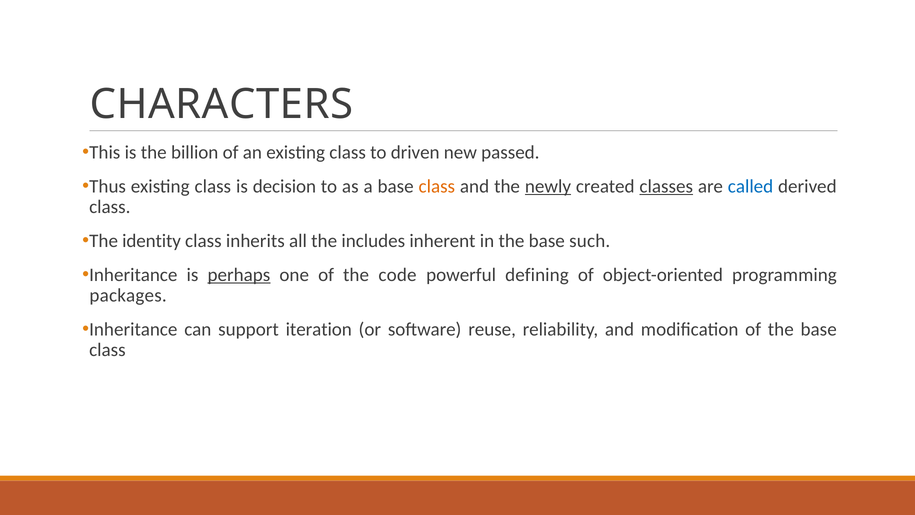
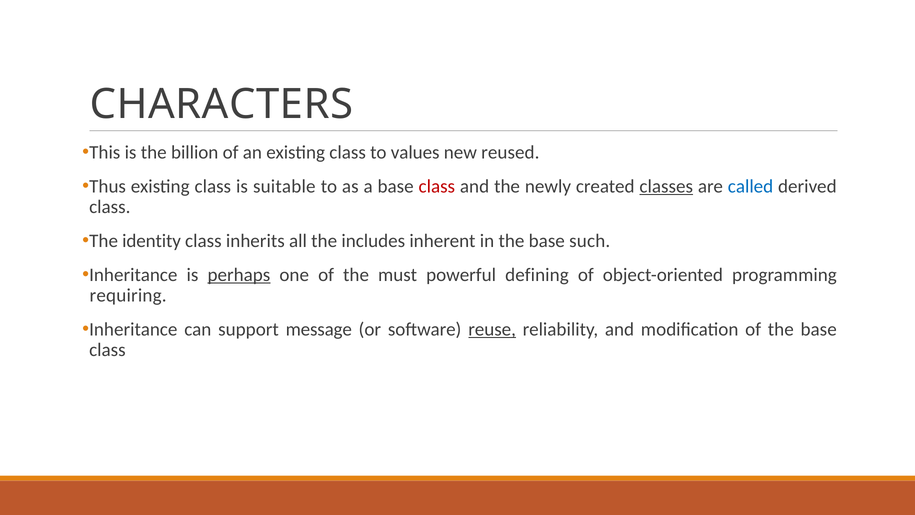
driven: driven -> values
passed: passed -> reused
decision: decision -> suitable
class at (437, 186) colour: orange -> red
newly underline: present -> none
code: code -> must
packages: packages -> requiring
iteration: iteration -> message
reuse underline: none -> present
